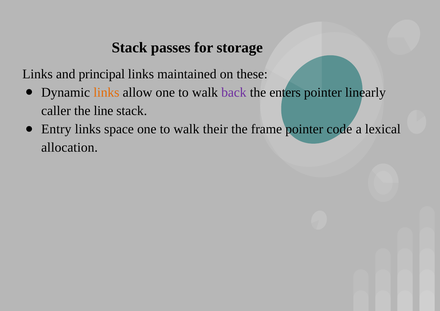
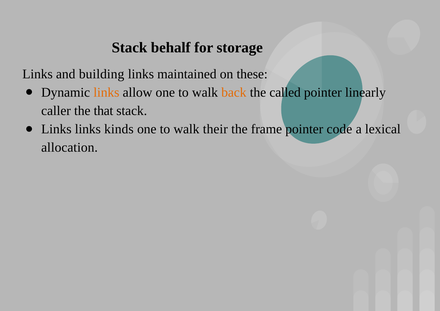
passes: passes -> behalf
principal: principal -> building
back colour: purple -> orange
enters: enters -> called
line: line -> that
Entry at (56, 129): Entry -> Links
space: space -> kinds
